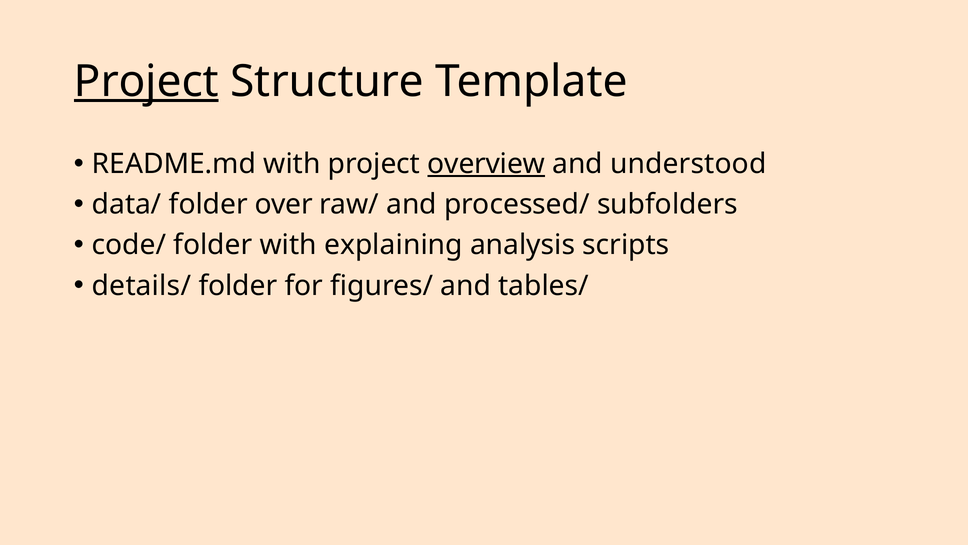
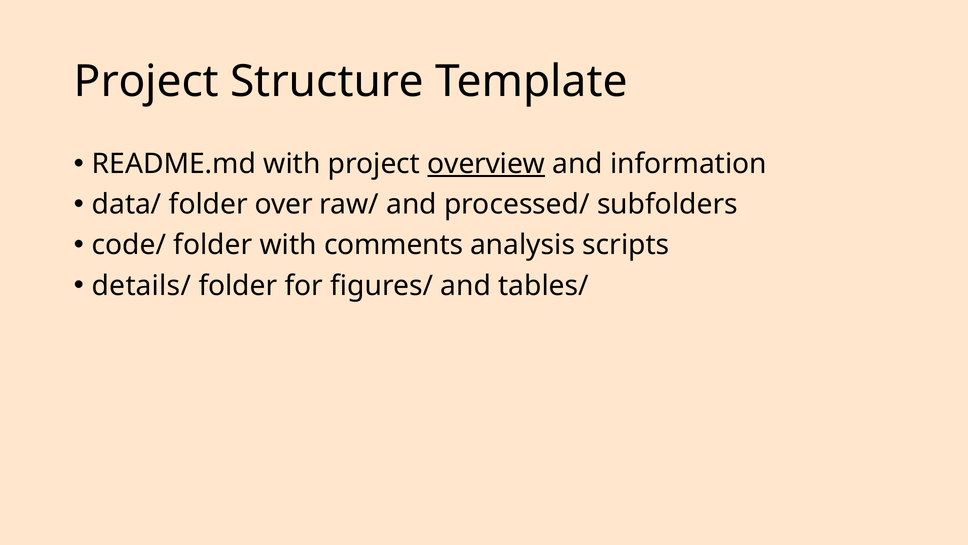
Project at (146, 81) underline: present -> none
understood: understood -> information
explaining: explaining -> comments
